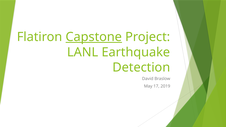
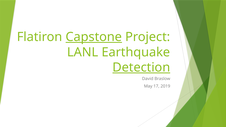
Detection underline: none -> present
